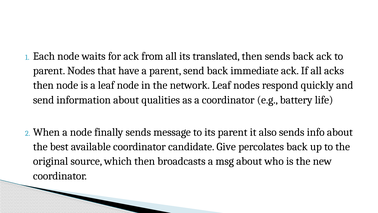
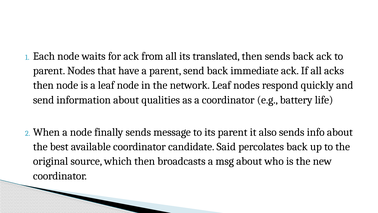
Give: Give -> Said
